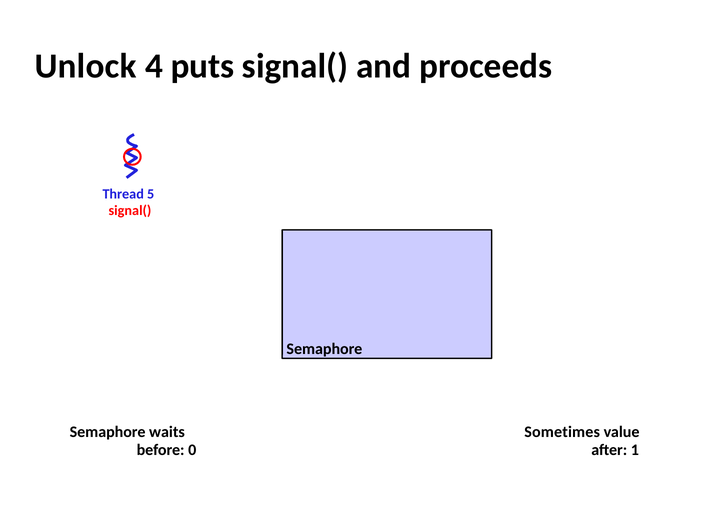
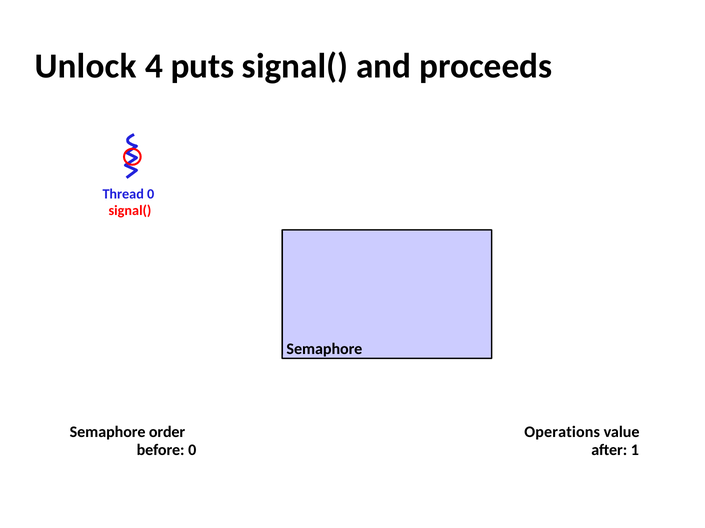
Thread 5: 5 -> 0
waits: waits -> order
Sometimes: Sometimes -> Operations
